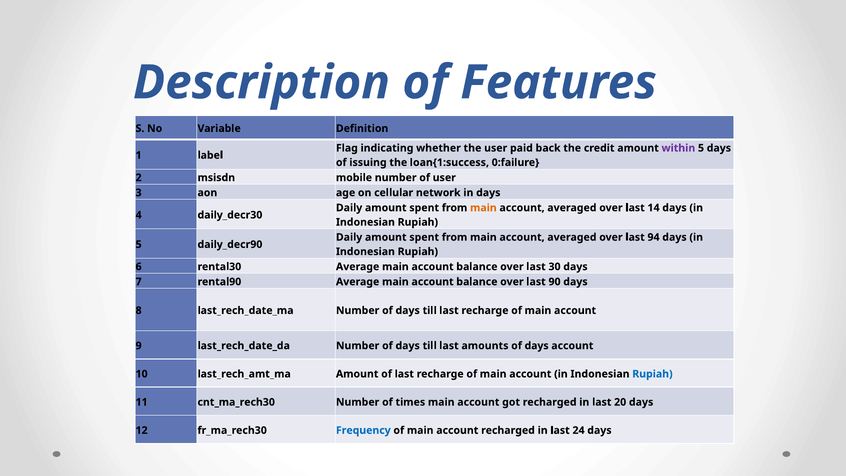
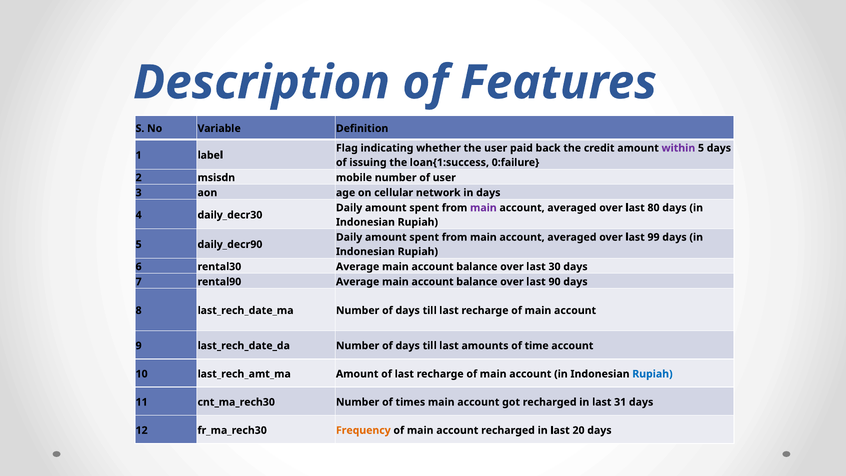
main at (483, 208) colour: orange -> purple
14: 14 -> 80
94: 94 -> 99
days at (537, 346): days -> time
20: 20 -> 31
Frequency colour: blue -> orange
24: 24 -> 20
